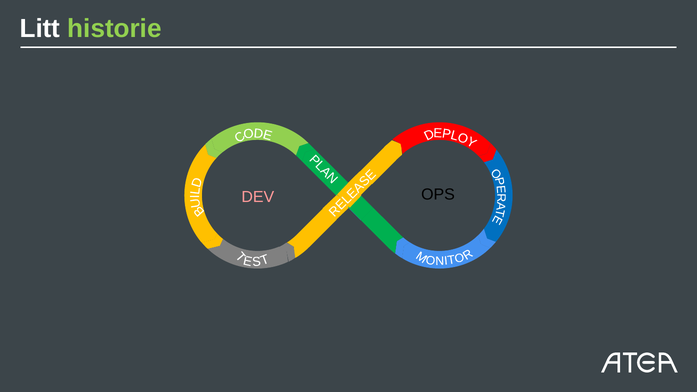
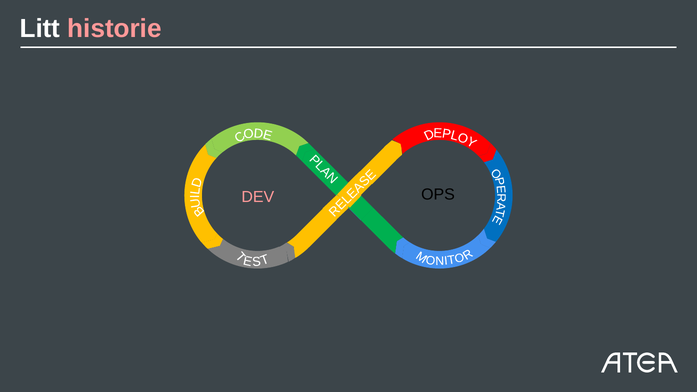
historie colour: light green -> pink
